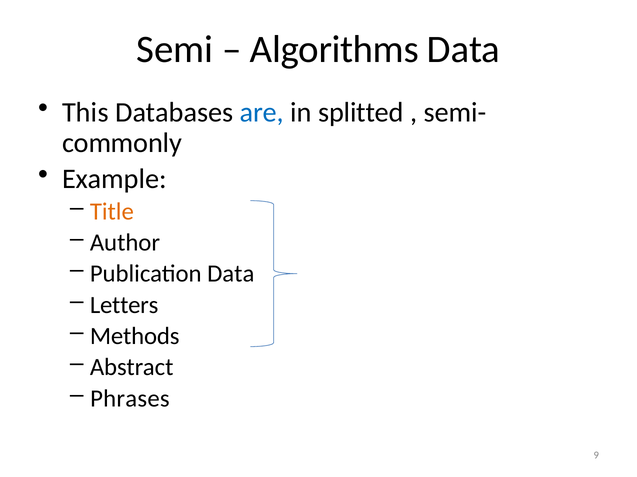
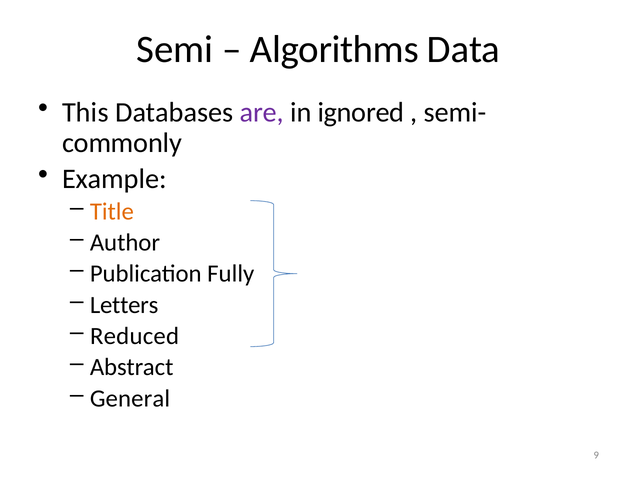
are colour: blue -> purple
splitted: splitted -> ignored
Publication Data: Data -> Fully
Methods: Methods -> Reduced
Phrases: Phrases -> General
